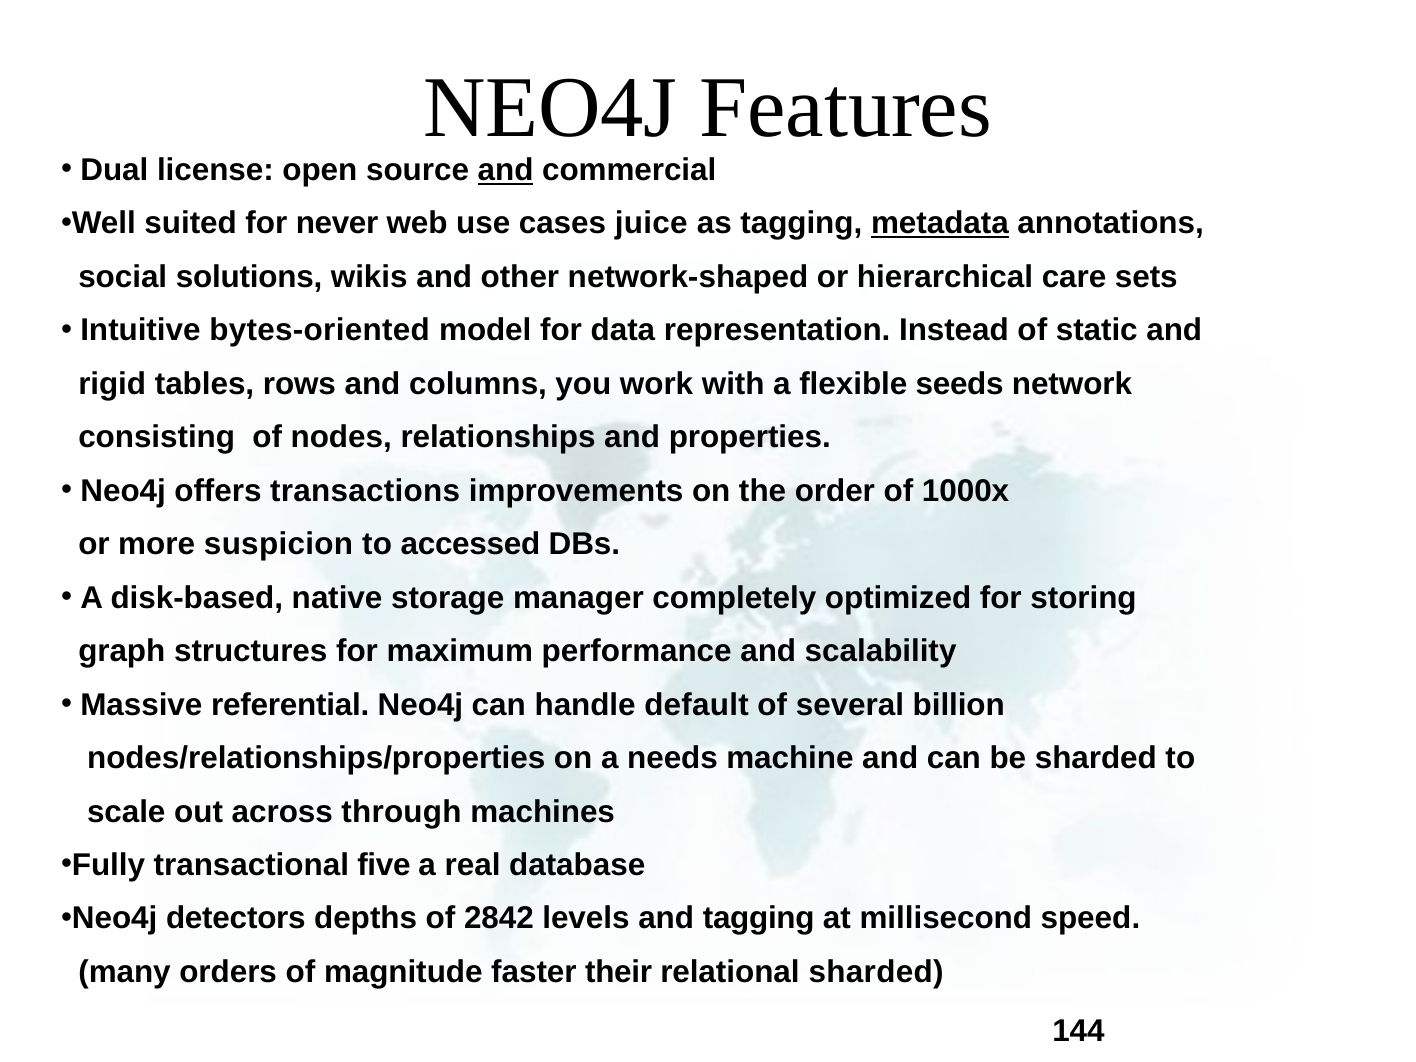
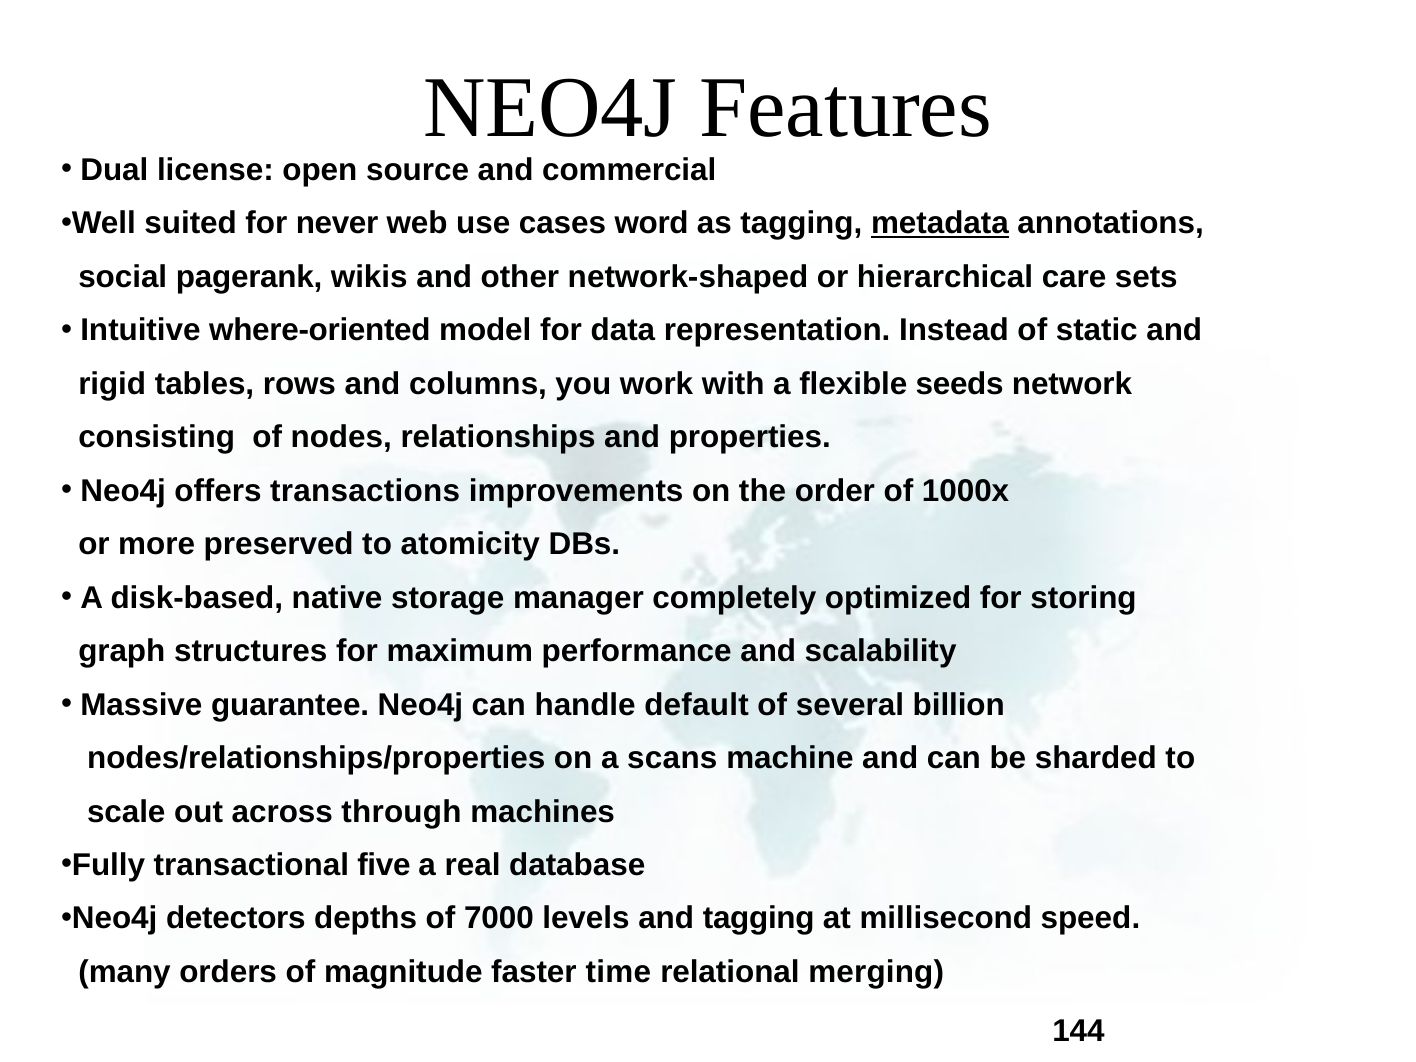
and at (506, 170) underline: present -> none
juice: juice -> word
solutions: solutions -> pagerank
bytes-oriented: bytes-oriented -> where-oriented
suspicion: suspicion -> preserved
accessed: accessed -> atomicity
referential: referential -> guarantee
needs: needs -> scans
2842: 2842 -> 7000
their: their -> time
relational sharded: sharded -> merging
